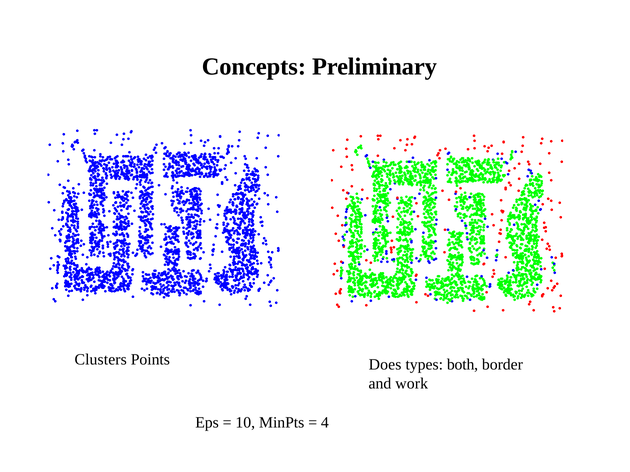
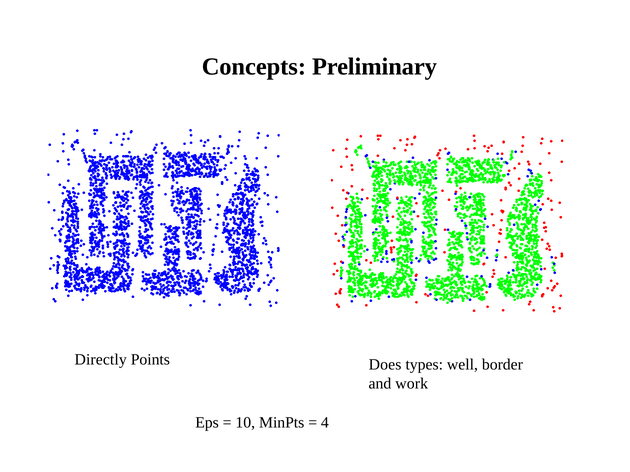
Clusters: Clusters -> Directly
both: both -> well
